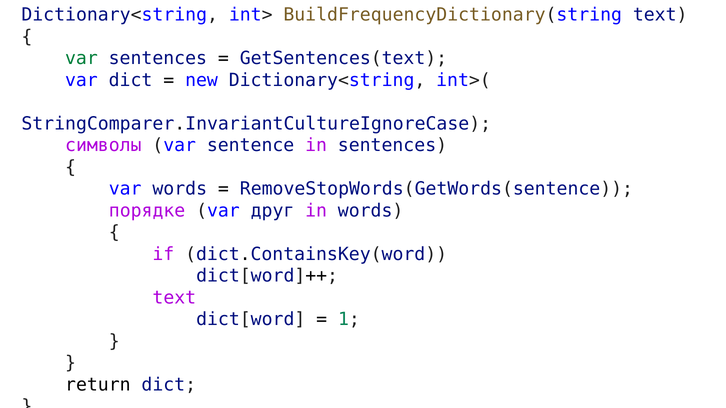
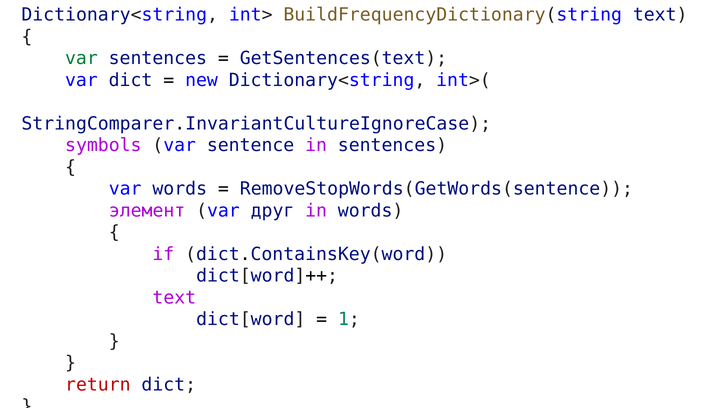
символы: символы -> symbols
порядке: порядке -> элемент
return colour: black -> red
